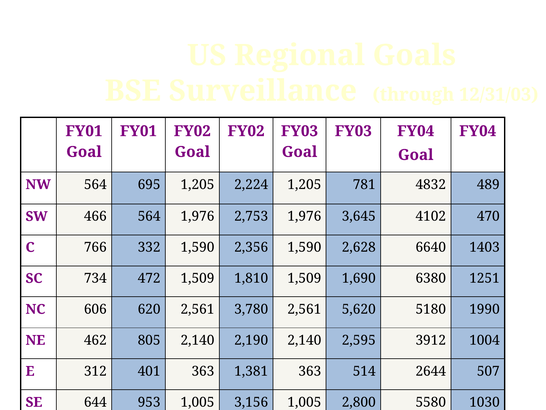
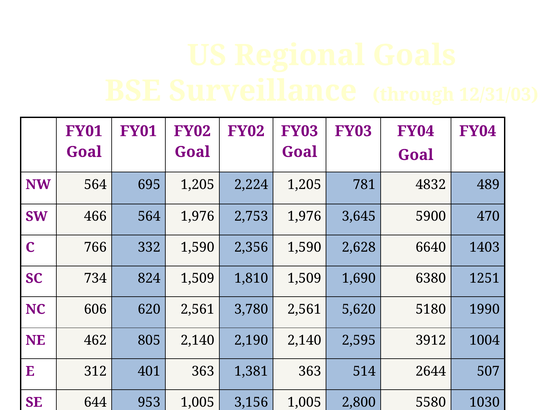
4102: 4102 -> 5900
472: 472 -> 824
